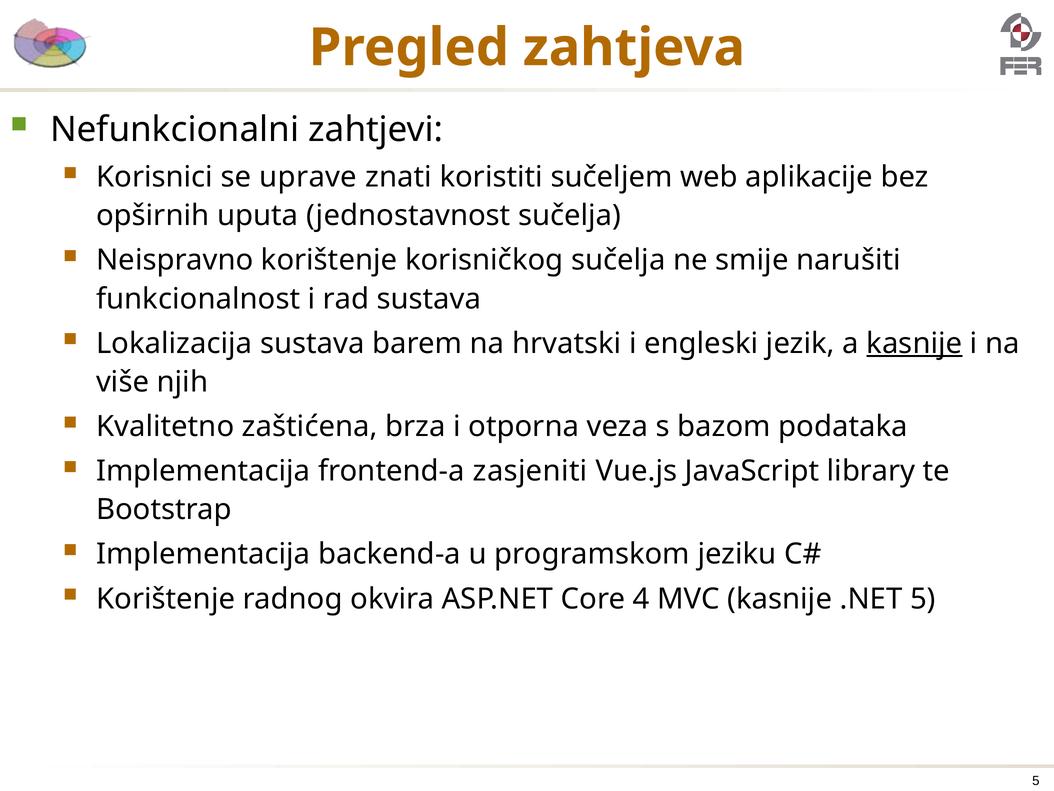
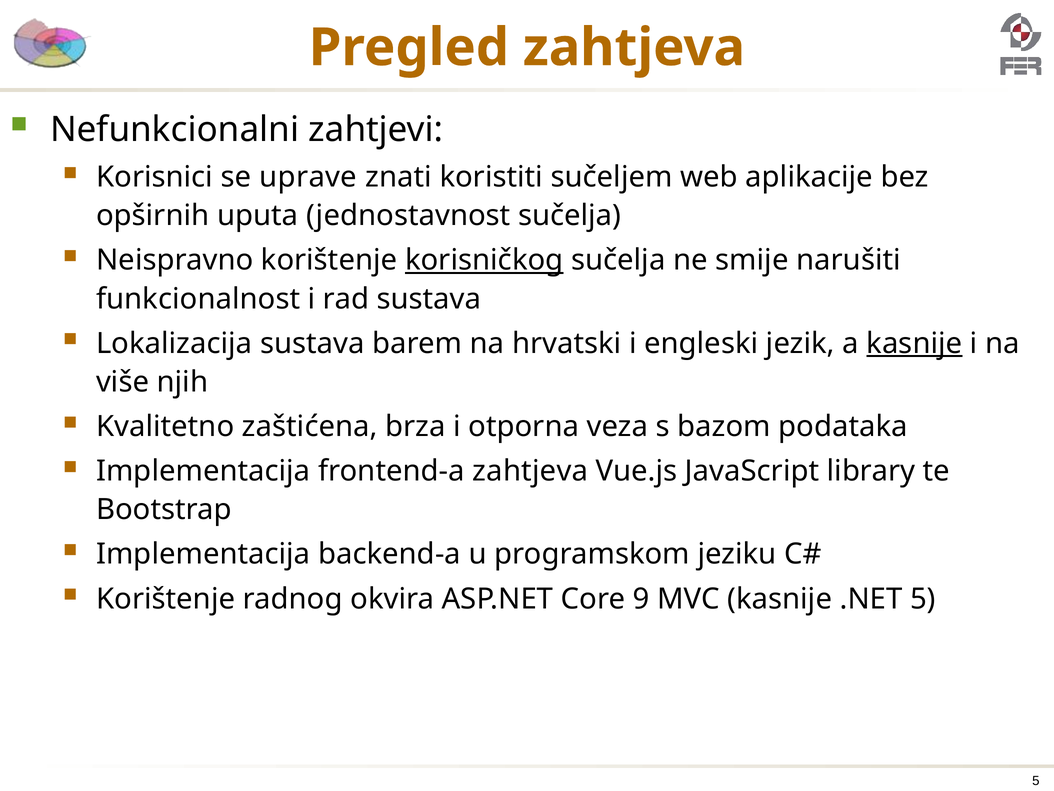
korisničkog underline: none -> present
frontend-a zasjeniti: zasjeniti -> zahtjeva
4: 4 -> 9
